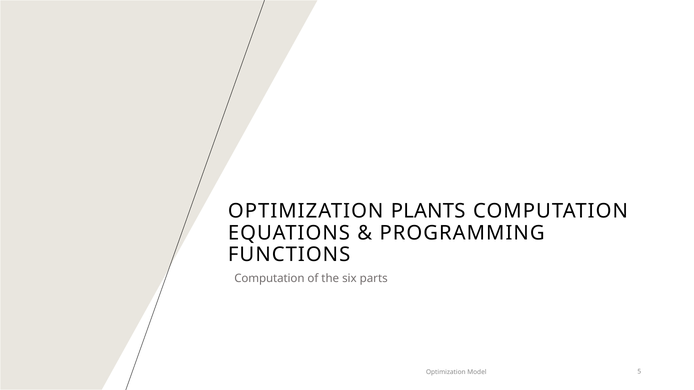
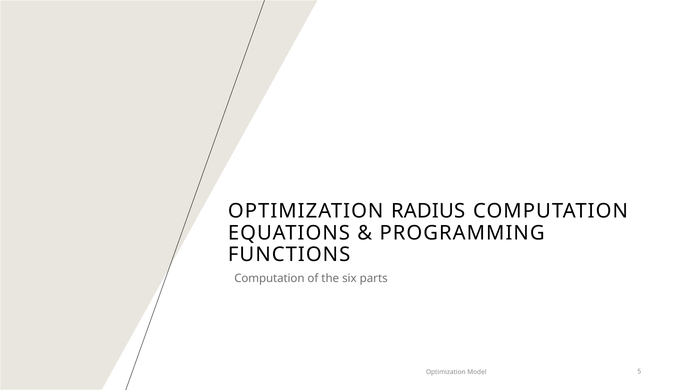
PLANTS: PLANTS -> RADIUS
